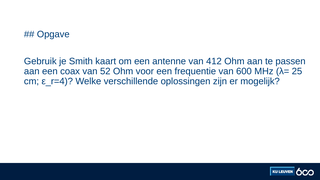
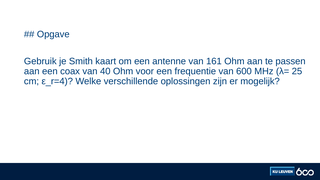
412: 412 -> 161
52: 52 -> 40
